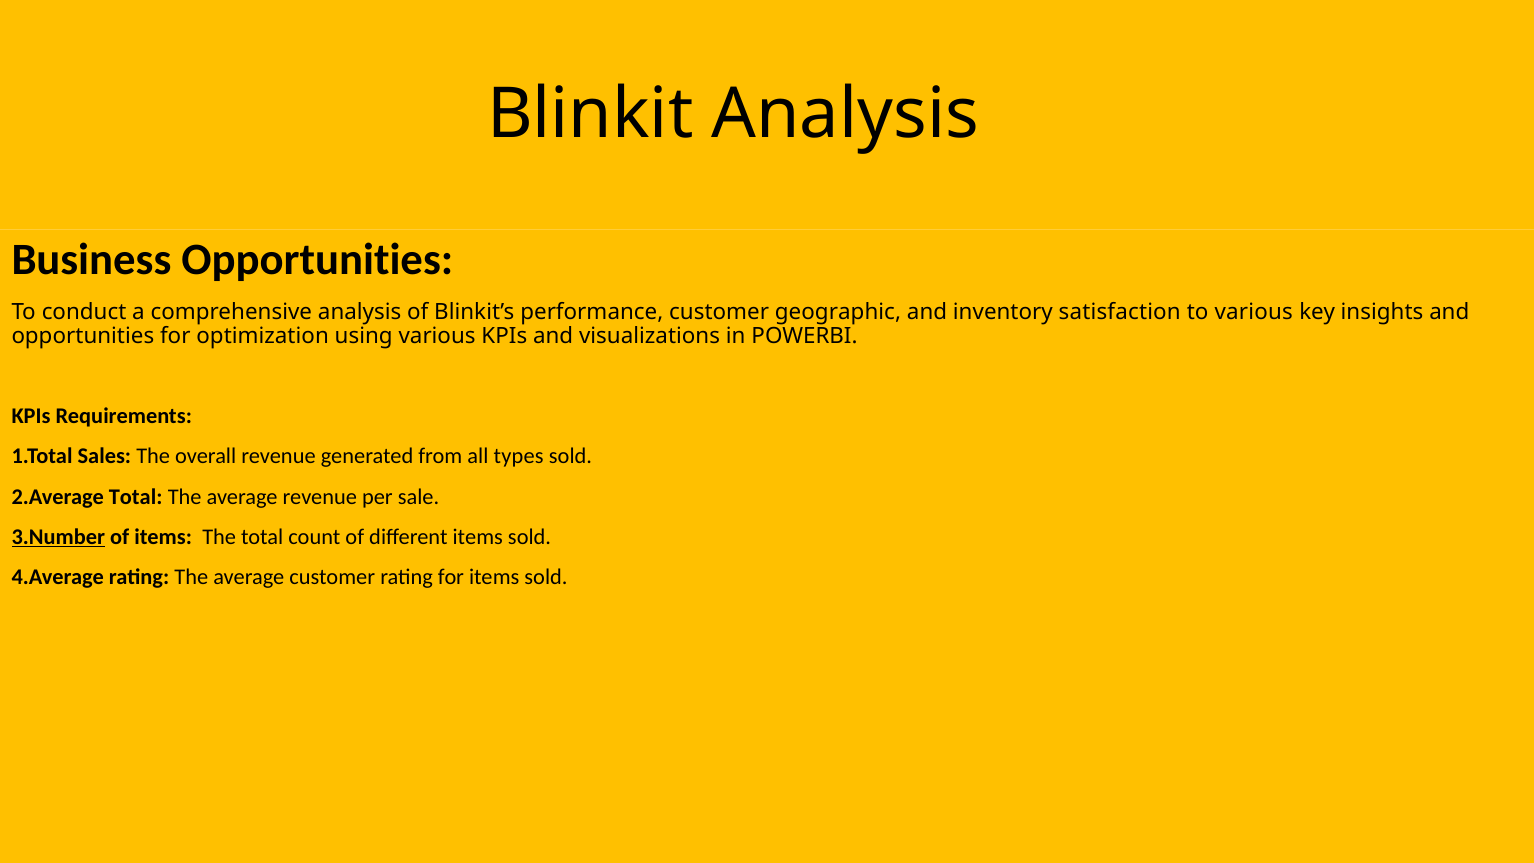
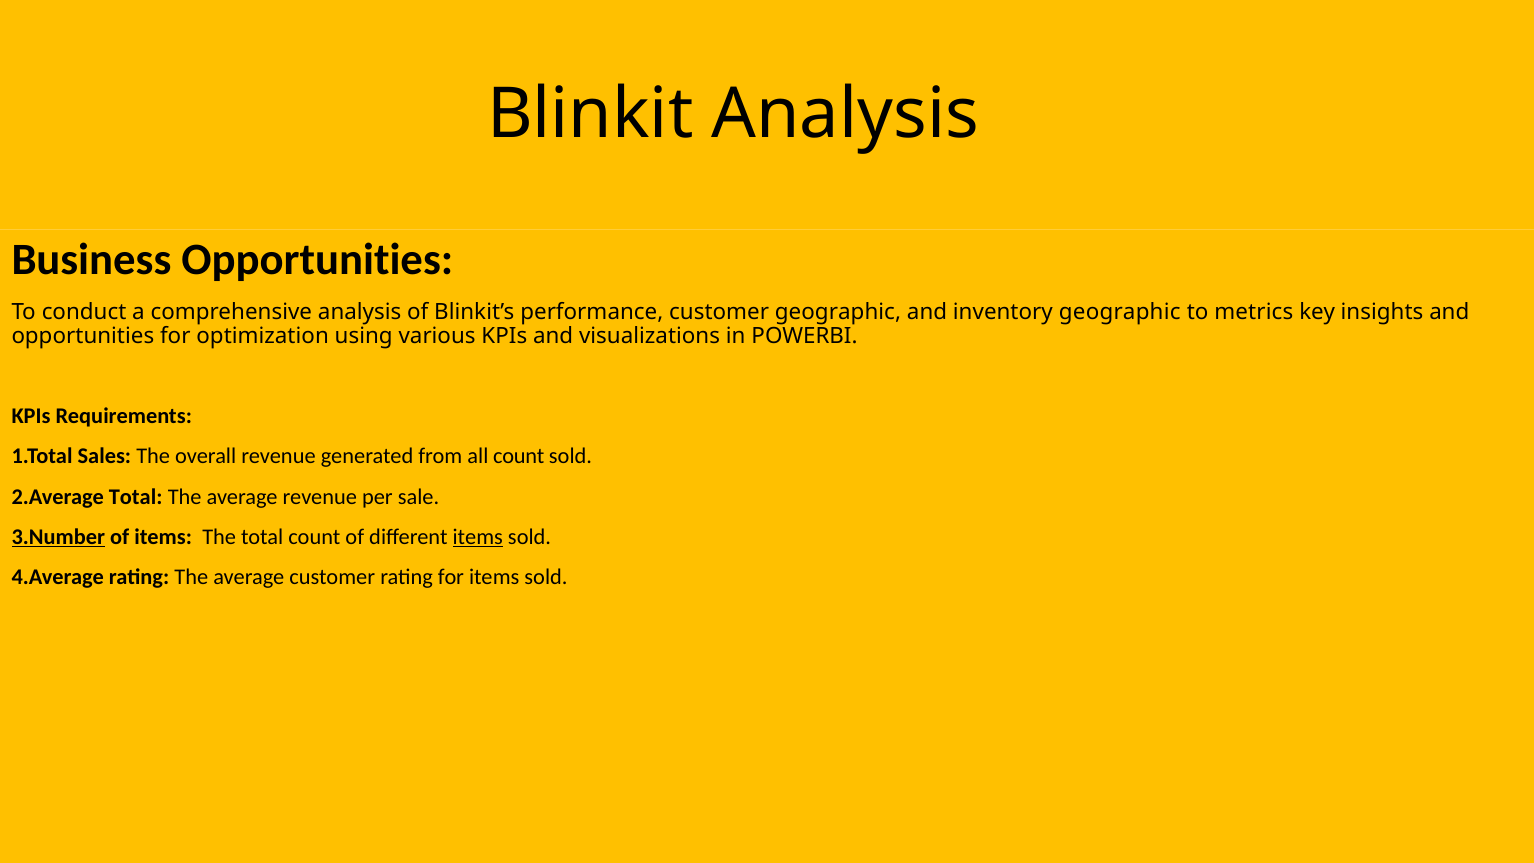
inventory satisfaction: satisfaction -> geographic
to various: various -> metrics
all types: types -> count
items at (478, 537) underline: none -> present
